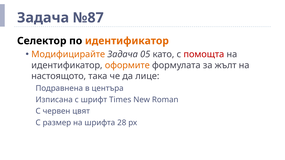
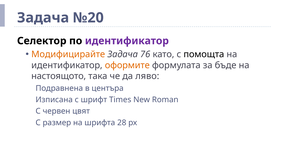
№87: №87 -> №20
идентификатор at (127, 41) colour: orange -> purple
05: 05 -> 76
помощта colour: red -> black
жълт: жълт -> бъде
лице: лице -> ляво
